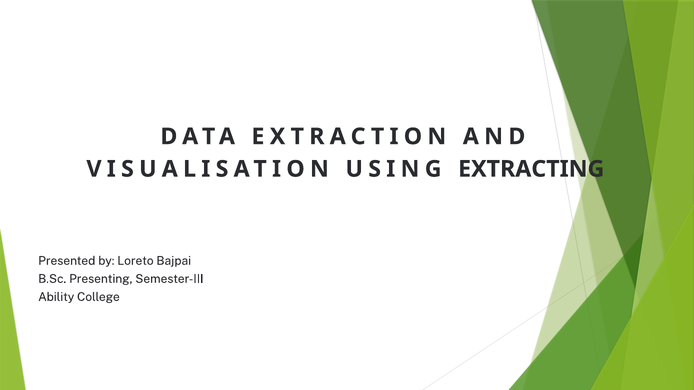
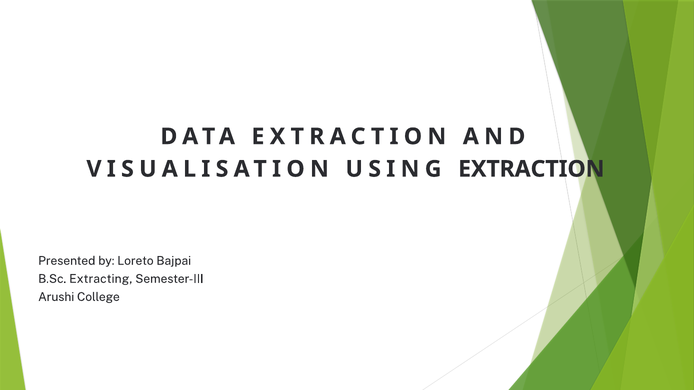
USING EXTRACTING: EXTRACTING -> EXTRACTION
Presenting: Presenting -> Extracting
Ability: Ability -> Arushi
